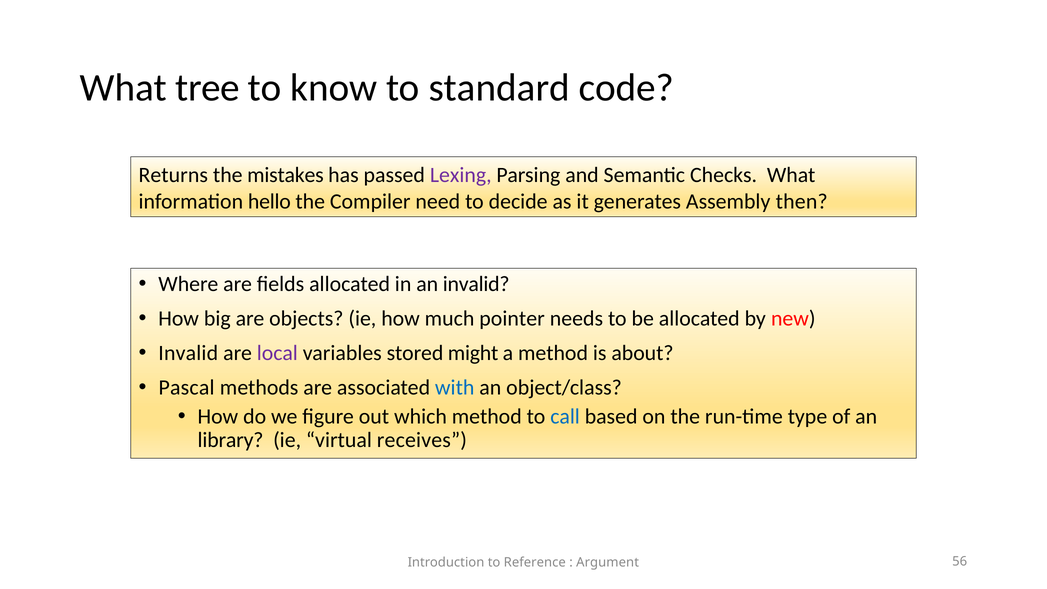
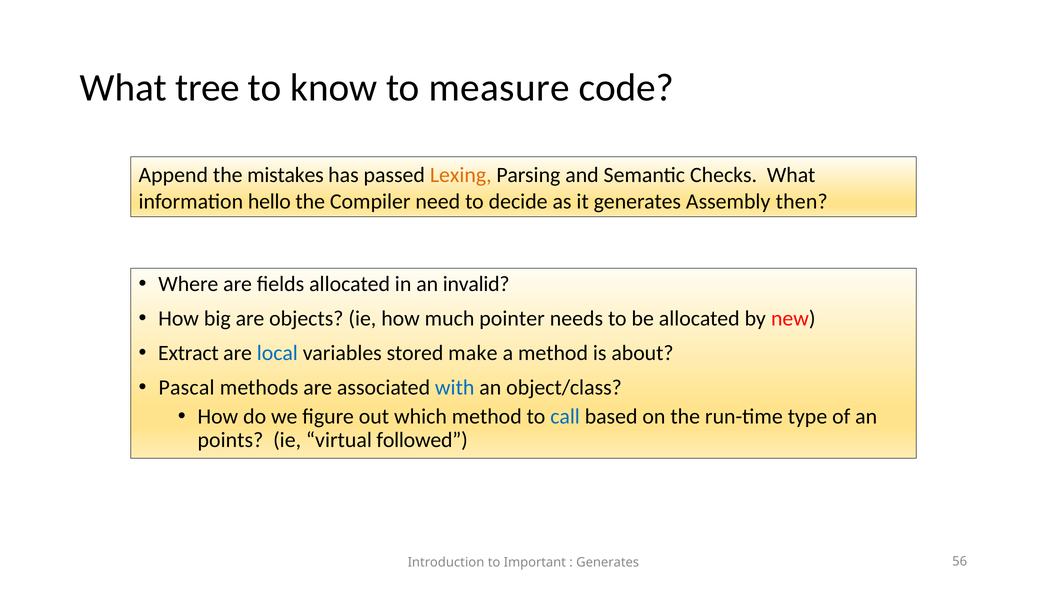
standard: standard -> measure
Returns: Returns -> Append
Lexing colour: purple -> orange
Invalid at (188, 353): Invalid -> Extract
local colour: purple -> blue
might: might -> make
library: library -> points
receives: receives -> followed
Reference: Reference -> Important
Argument at (608, 562): Argument -> Generates
